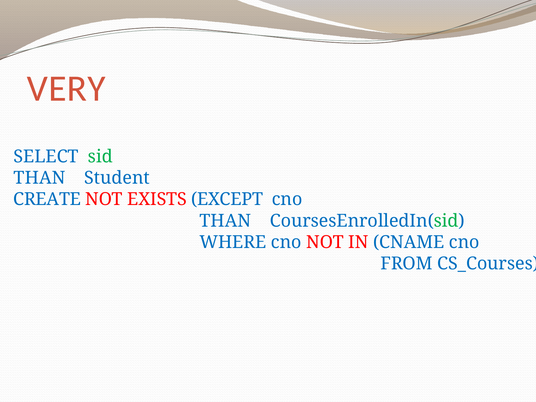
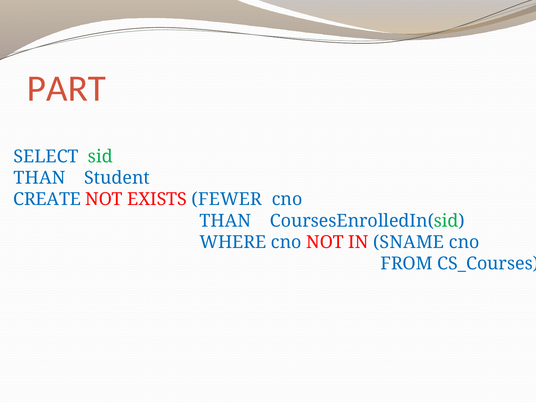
VERY: VERY -> PART
EXCEPT: EXCEPT -> FEWER
CNAME: CNAME -> SNAME
